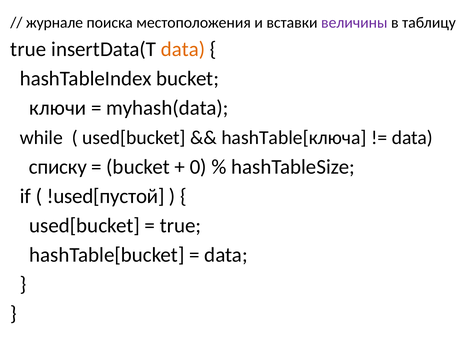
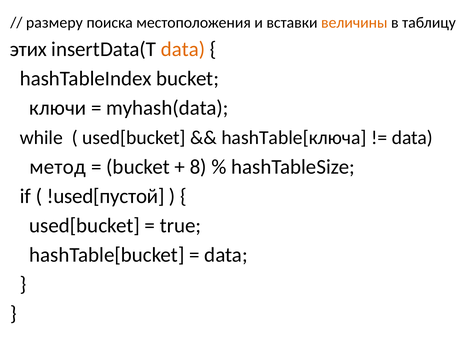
журнале: журнале -> размеру
величины colour: purple -> orange
true at (28, 49): true -> этих
списку: списку -> метод
0: 0 -> 8
